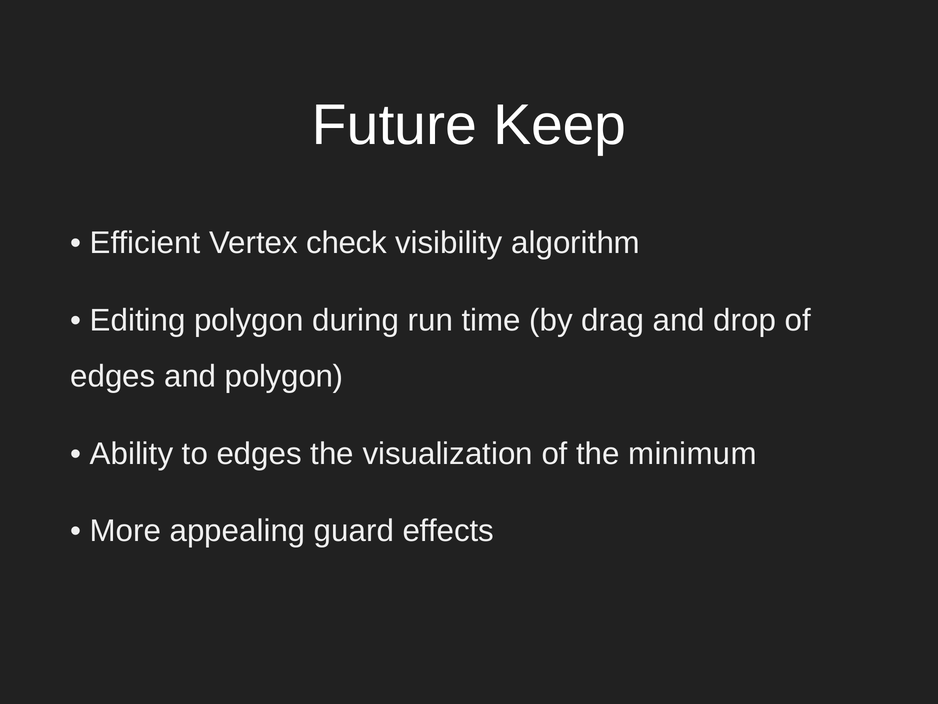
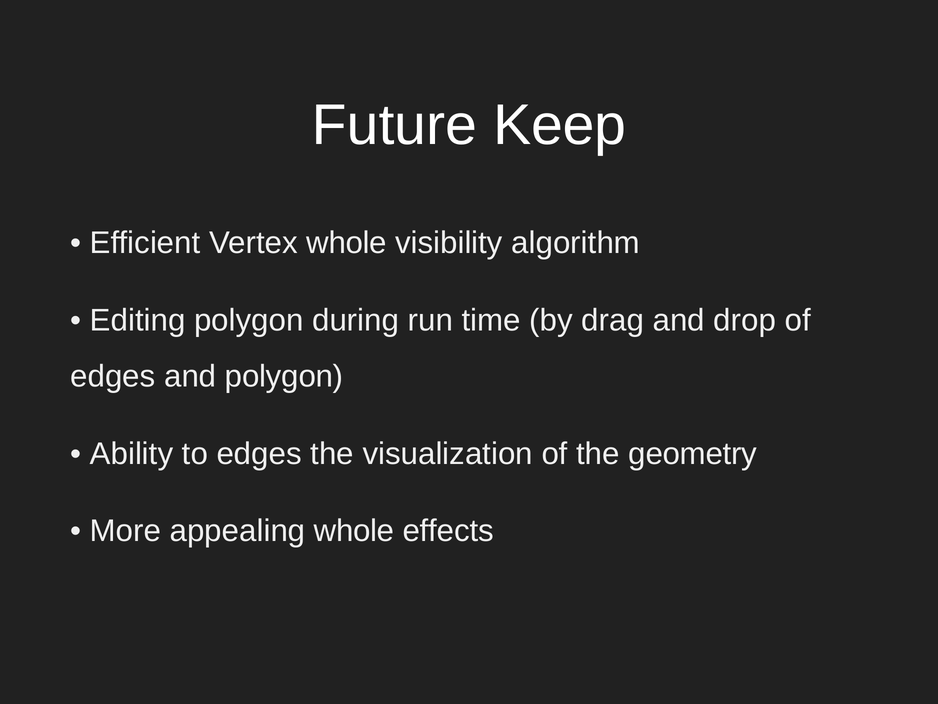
Vertex check: check -> whole
minimum: minimum -> geometry
appealing guard: guard -> whole
